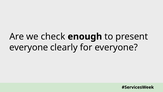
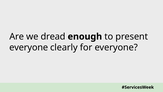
check: check -> dread
